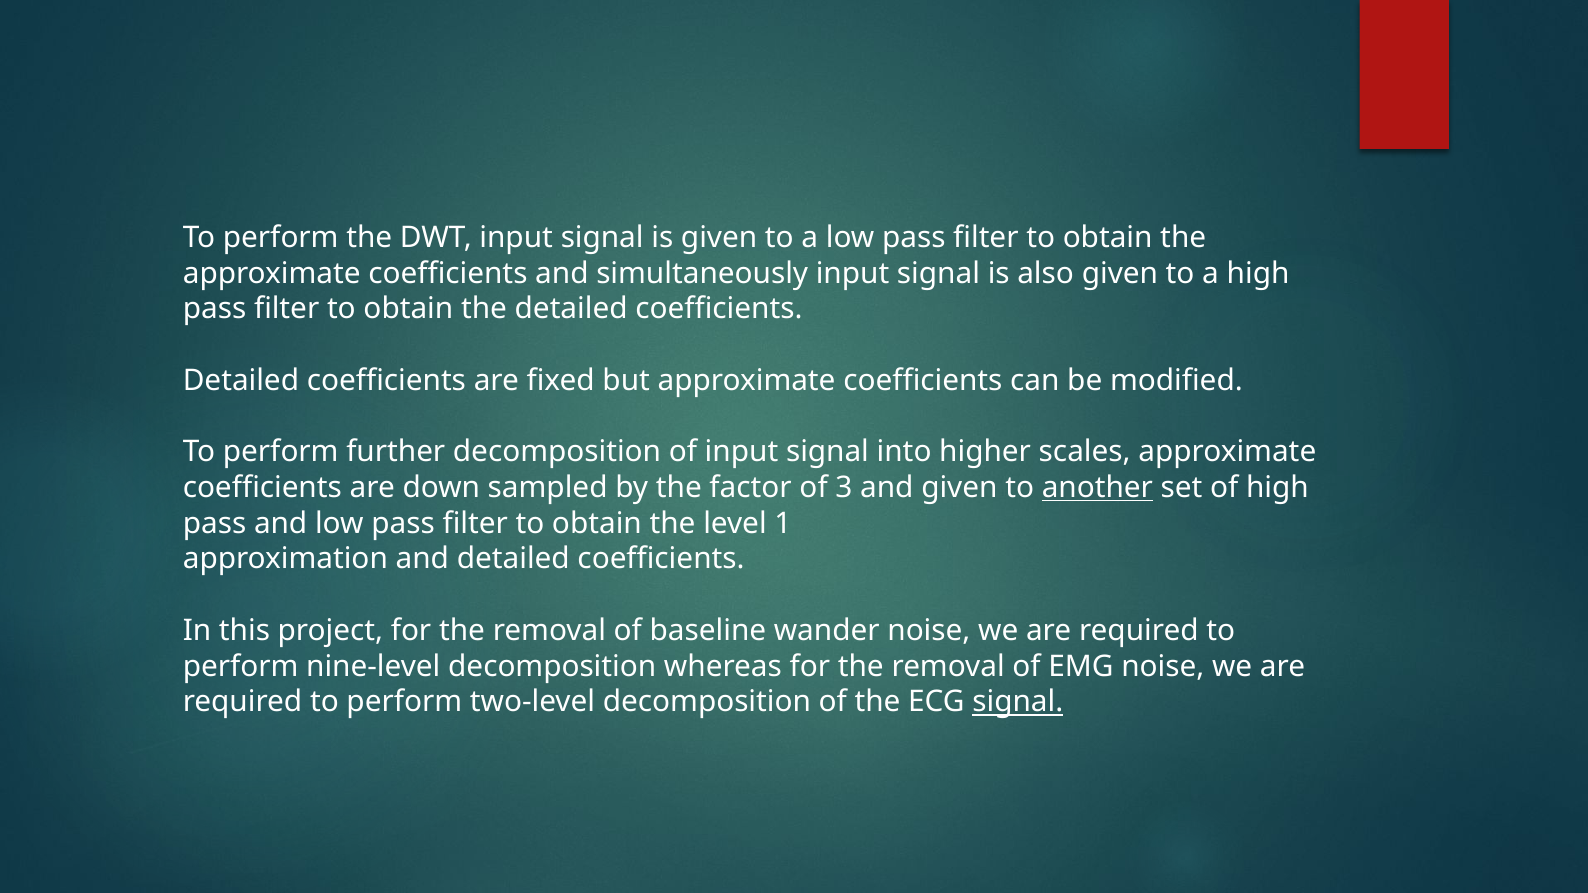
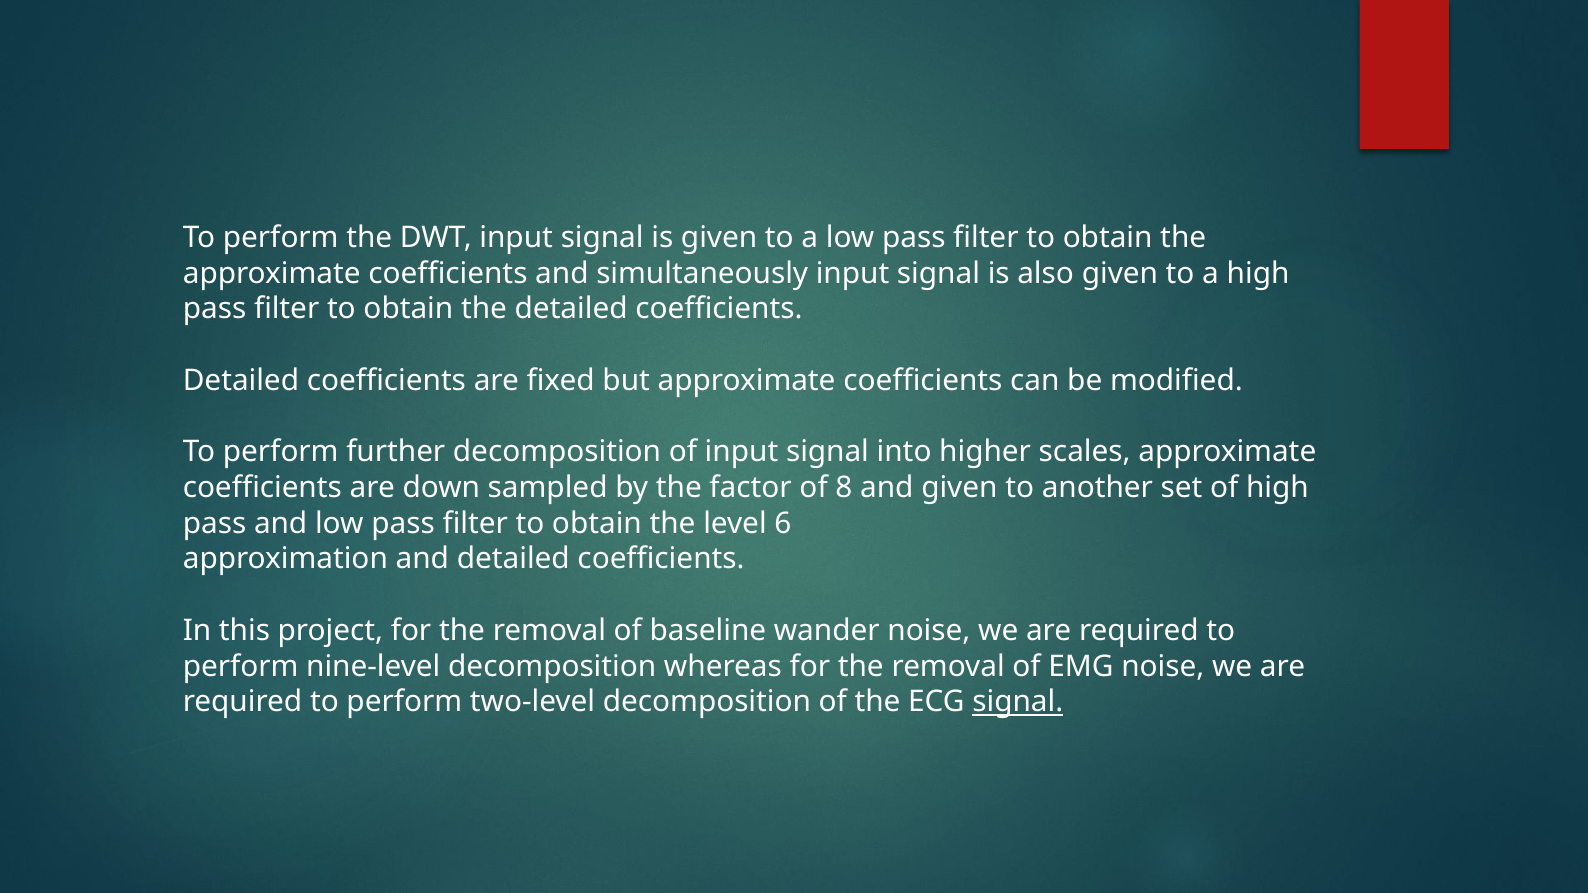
3: 3 -> 8
another underline: present -> none
1: 1 -> 6
